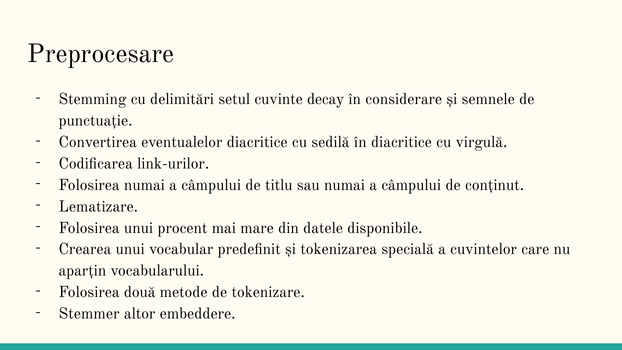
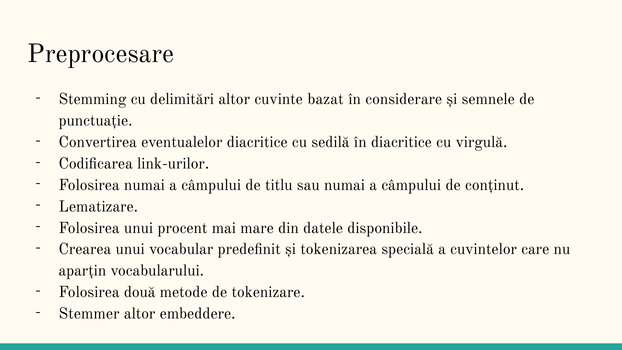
delimitări setul: setul -> altor
decay: decay -> bazat
